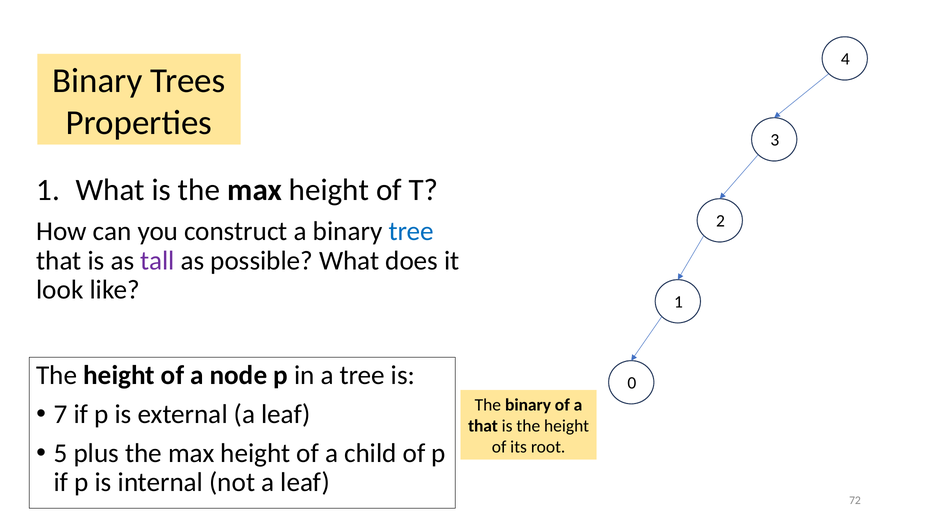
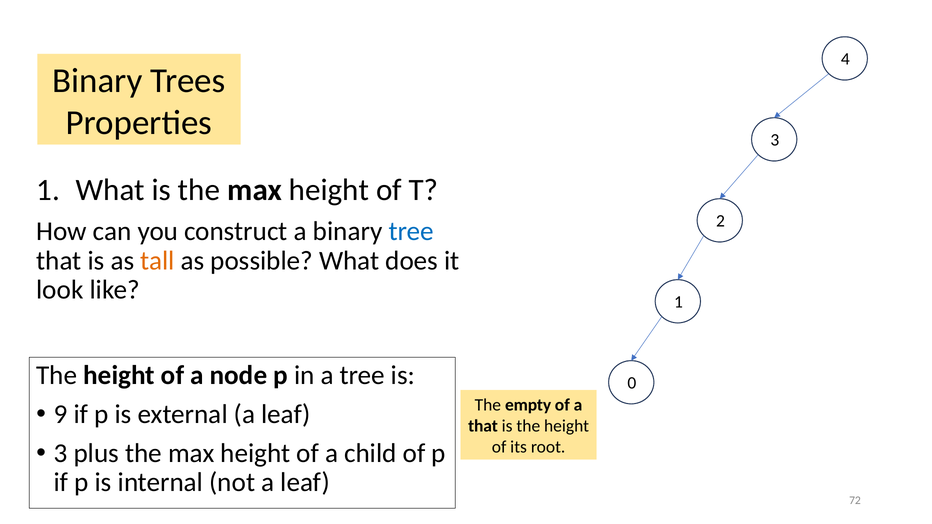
tall colour: purple -> orange
The binary: binary -> empty
7: 7 -> 9
5 at (61, 453): 5 -> 3
